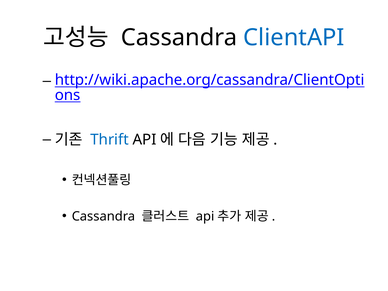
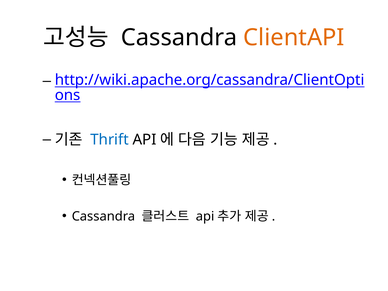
ClientAPI colour: blue -> orange
